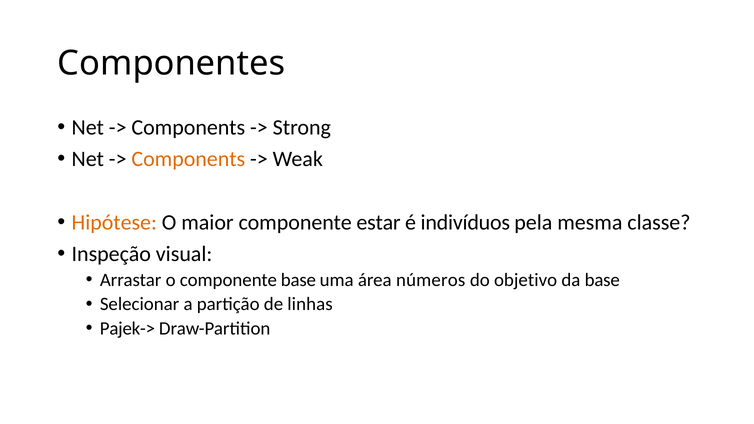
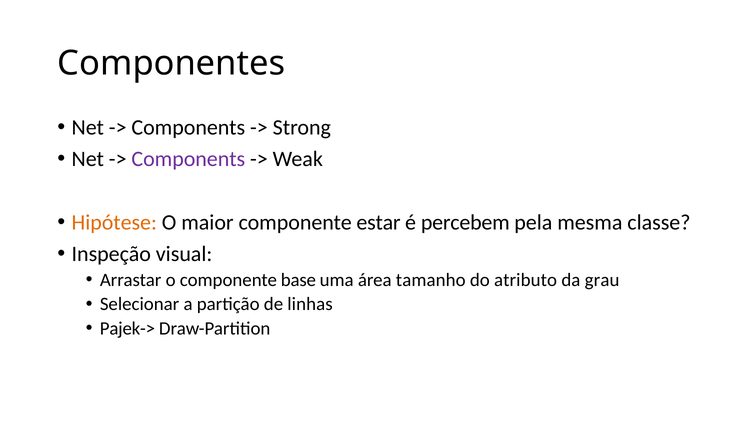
Components at (188, 159) colour: orange -> purple
indivíduos: indivíduos -> percebem
números: números -> tamanho
objetivo: objetivo -> atributo
da base: base -> grau
